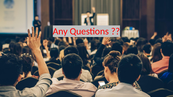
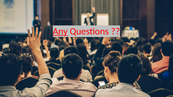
Any at (60, 31) underline: none -> present
